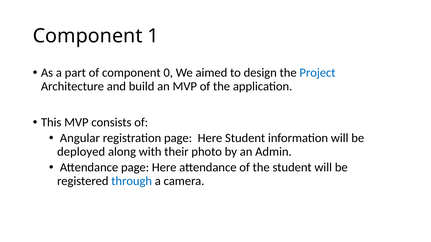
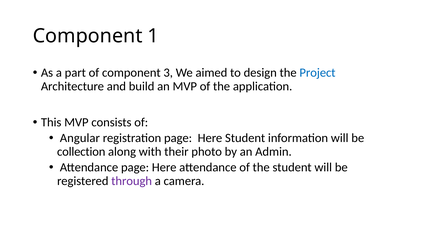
0: 0 -> 3
deployed: deployed -> collection
through colour: blue -> purple
